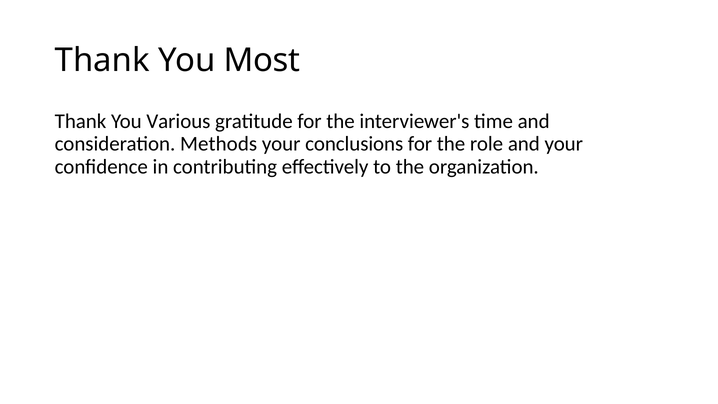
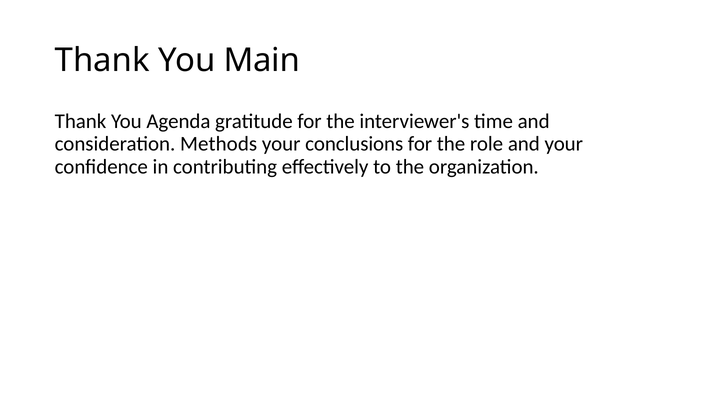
Most: Most -> Main
Various: Various -> Agenda
